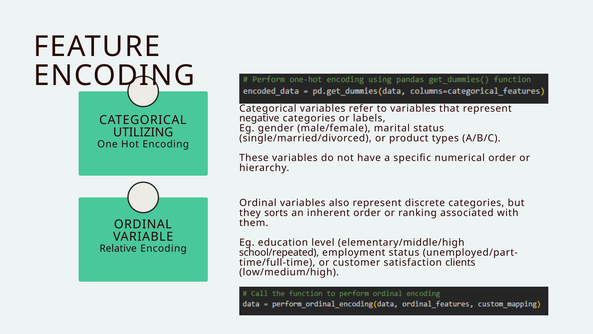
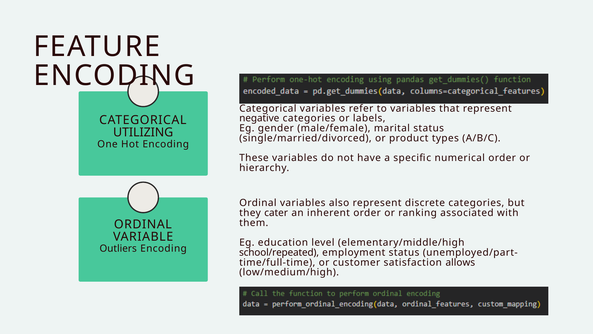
sorts: sorts -> cater
Relative: Relative -> Outliers
clients: clients -> allows
